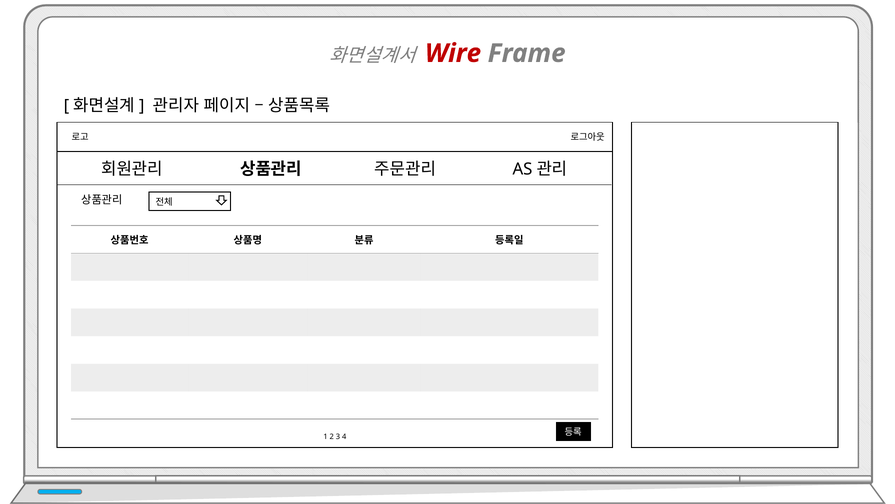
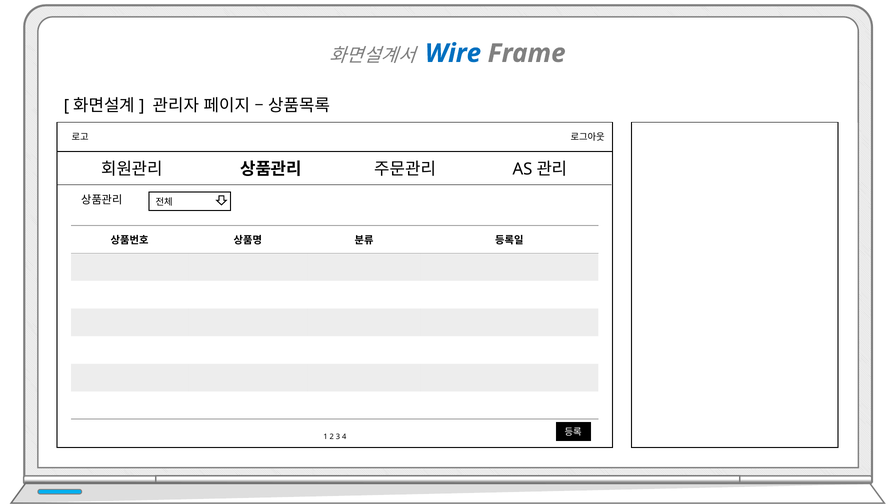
Wire colour: red -> blue
